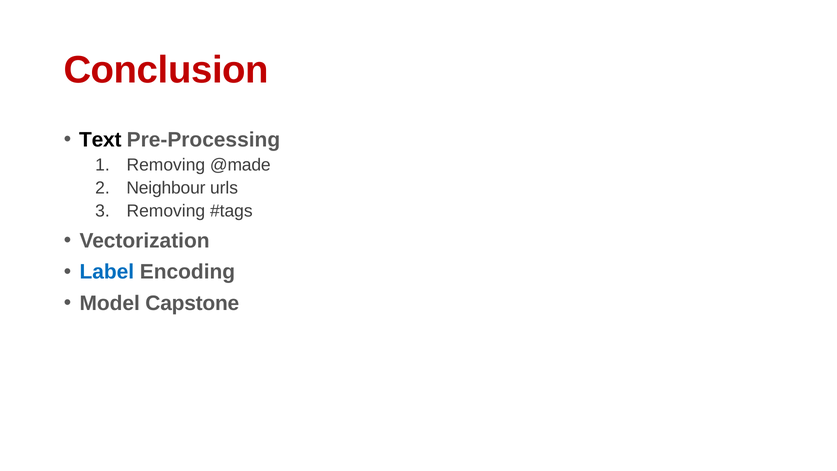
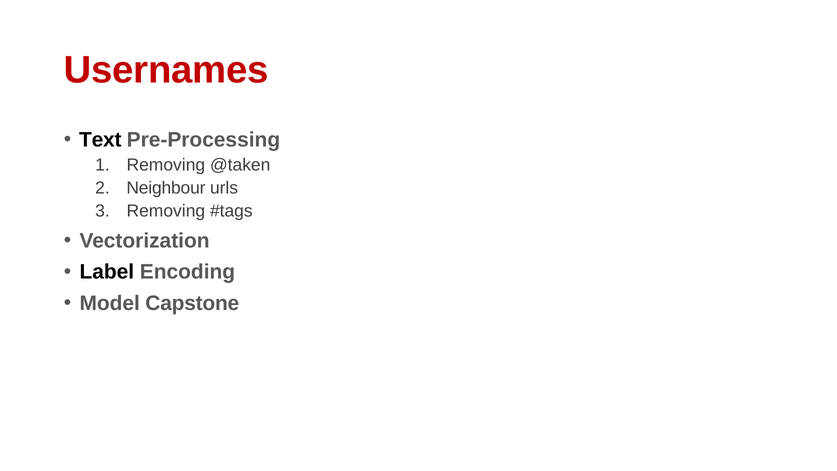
Conclusion: Conclusion -> Usernames
@made: @made -> @taken
Label colour: blue -> black
